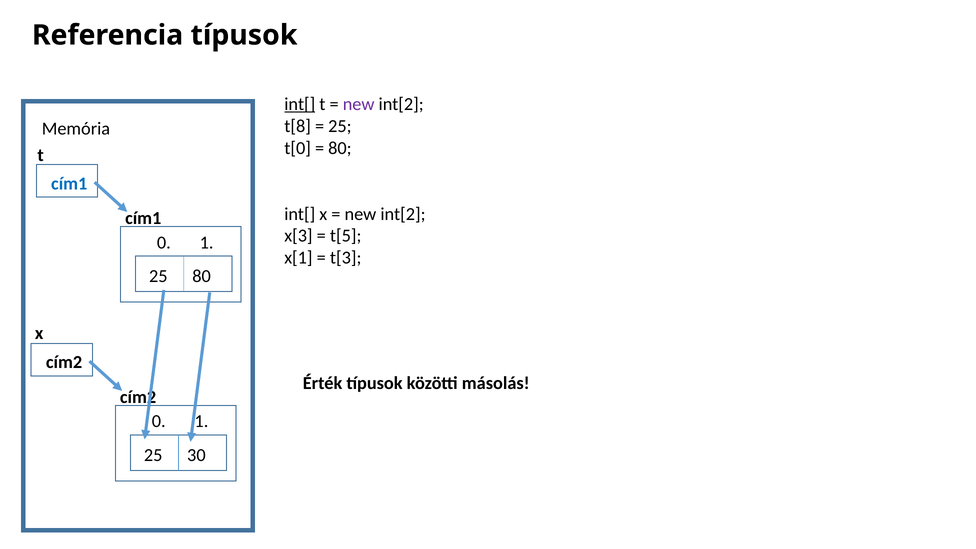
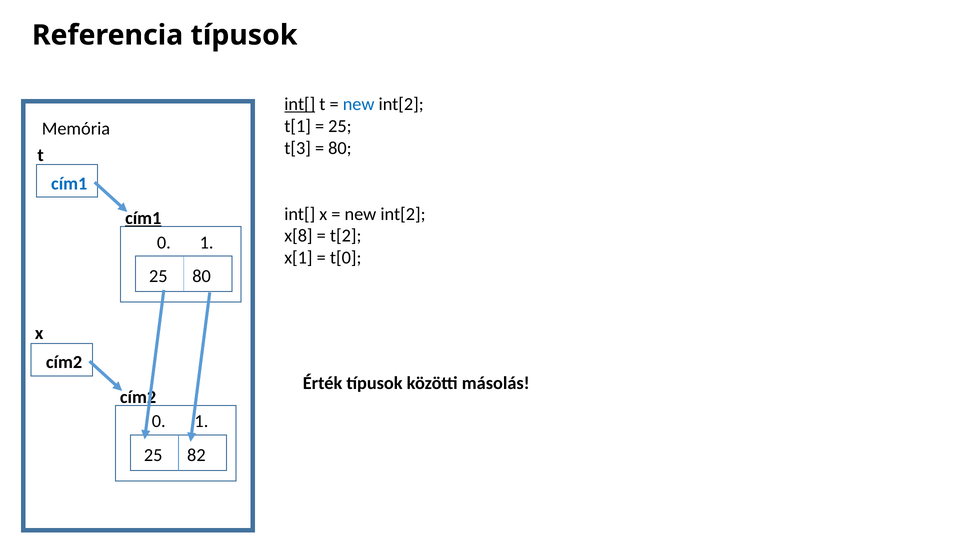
new at (359, 104) colour: purple -> blue
t[8: t[8 -> t[1
t[0: t[0 -> t[3
cím1 at (143, 218) underline: none -> present
x[3: x[3 -> x[8
t[5: t[5 -> t[2
t[3: t[3 -> t[0
30: 30 -> 82
